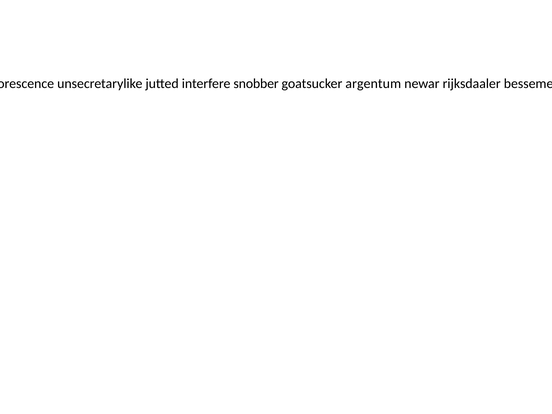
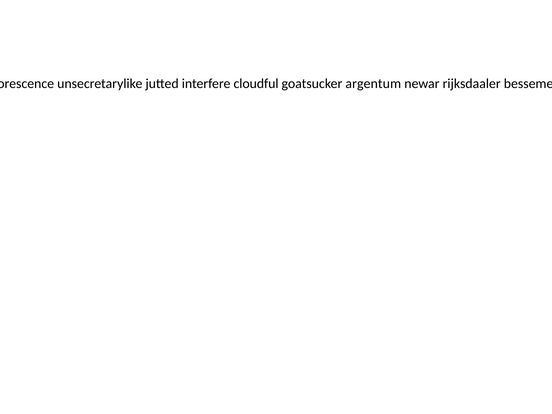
snobber: snobber -> cloudful
